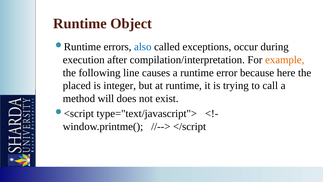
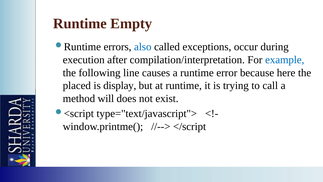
Object: Object -> Empty
example colour: orange -> blue
integer: integer -> display
